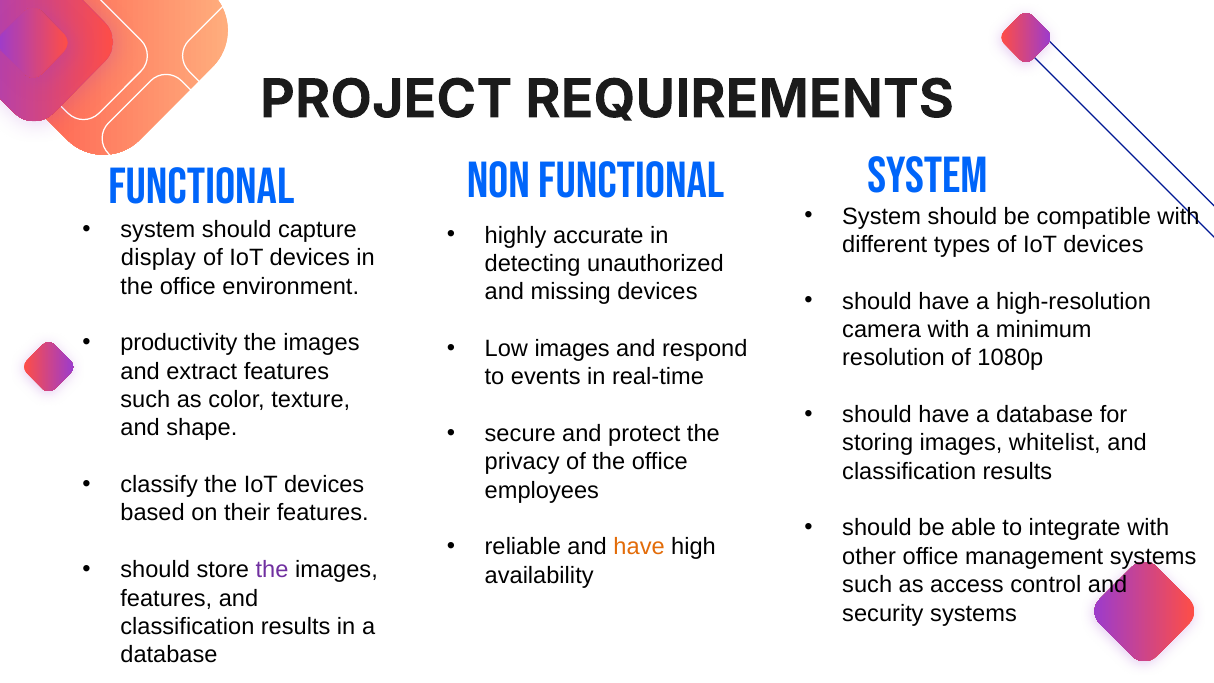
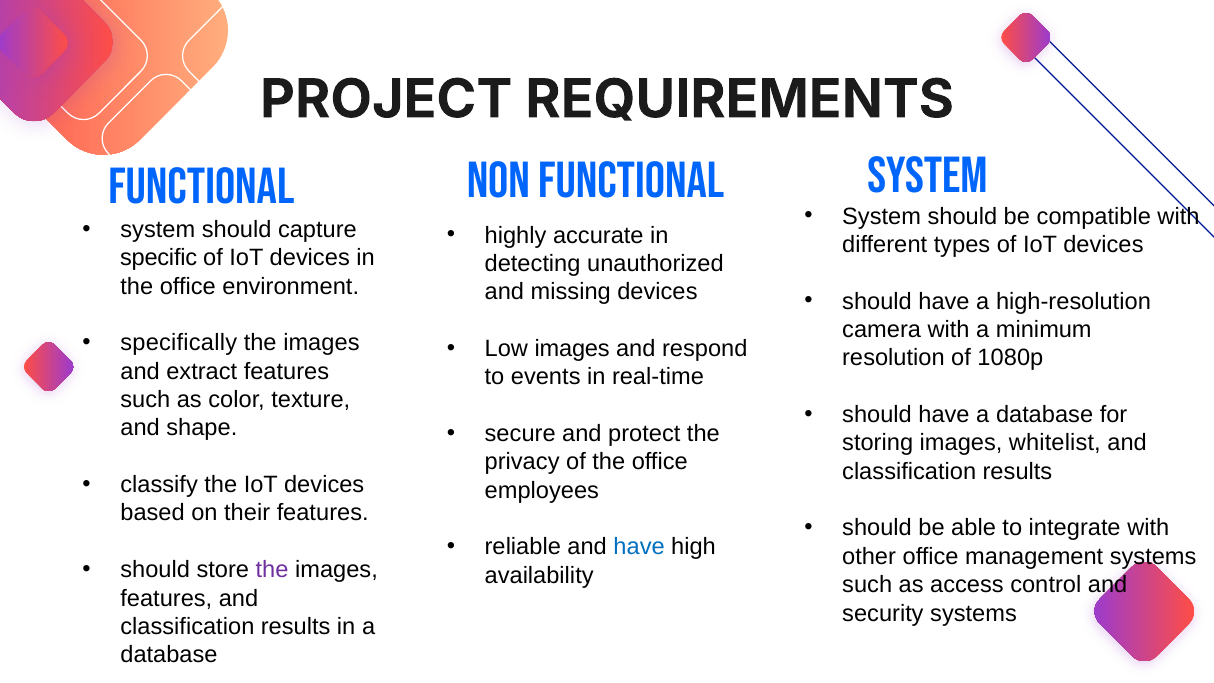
display: display -> specific
productivity: productivity -> specifically
have at (639, 547) colour: orange -> blue
